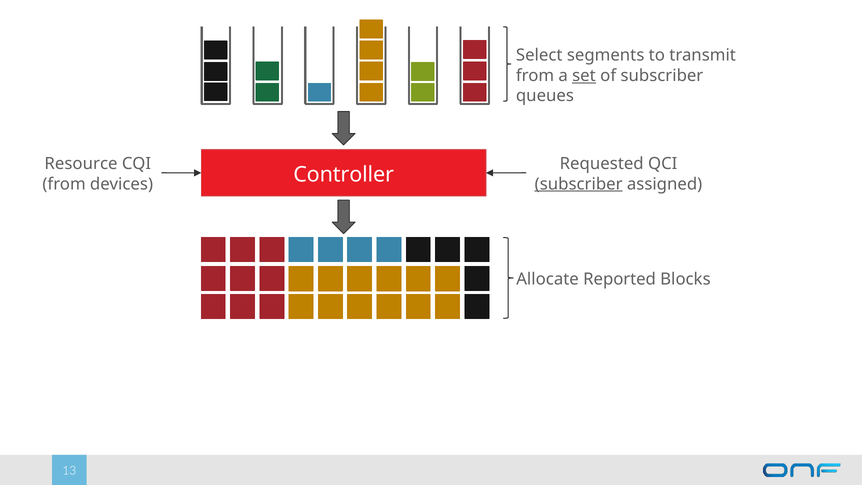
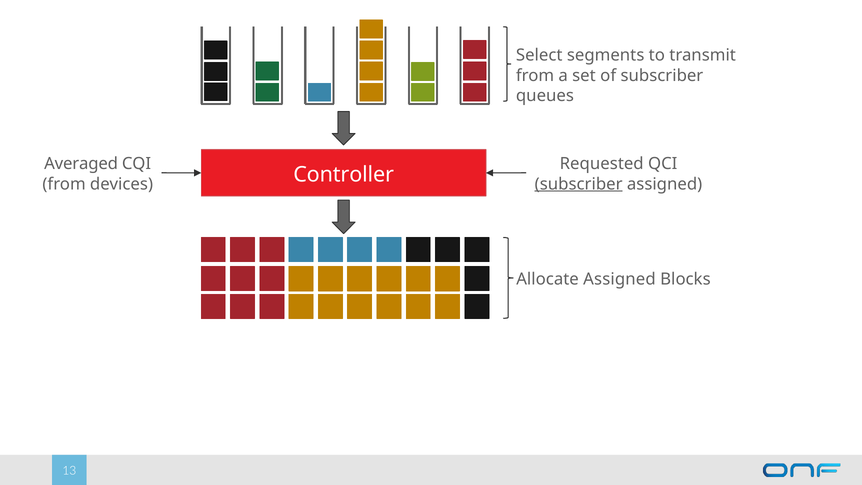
set underline: present -> none
Resource: Resource -> Averaged
Allocate Reported: Reported -> Assigned
